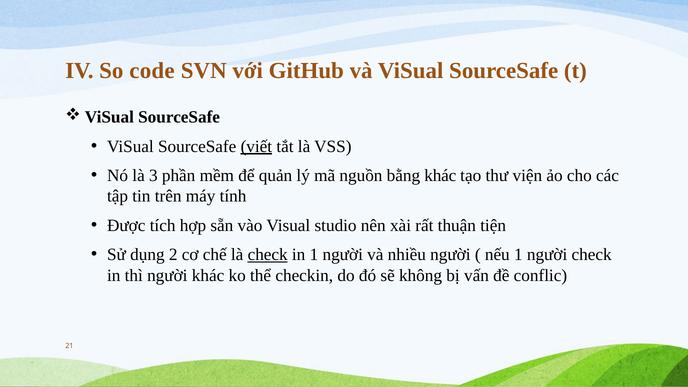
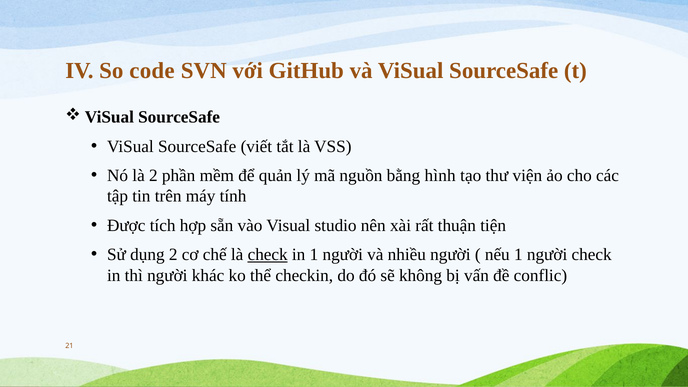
viết underline: present -> none
là 3: 3 -> 2
bằng khác: khác -> hình
